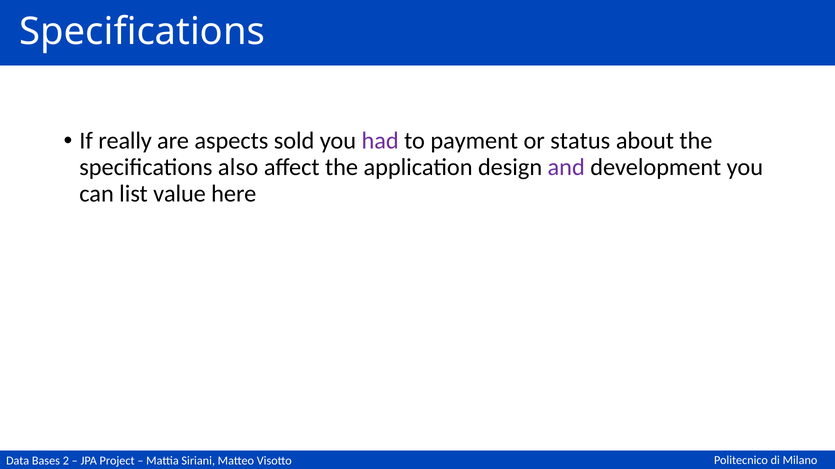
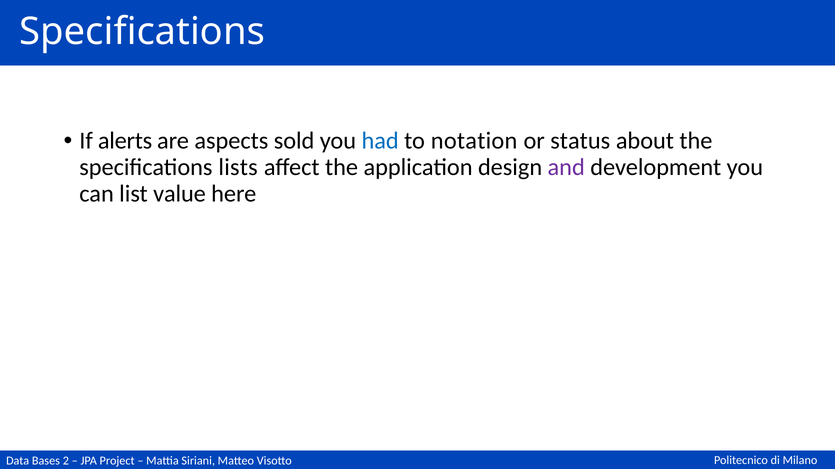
really: really -> alerts
had colour: purple -> blue
payment: payment -> notation
also: also -> lists
